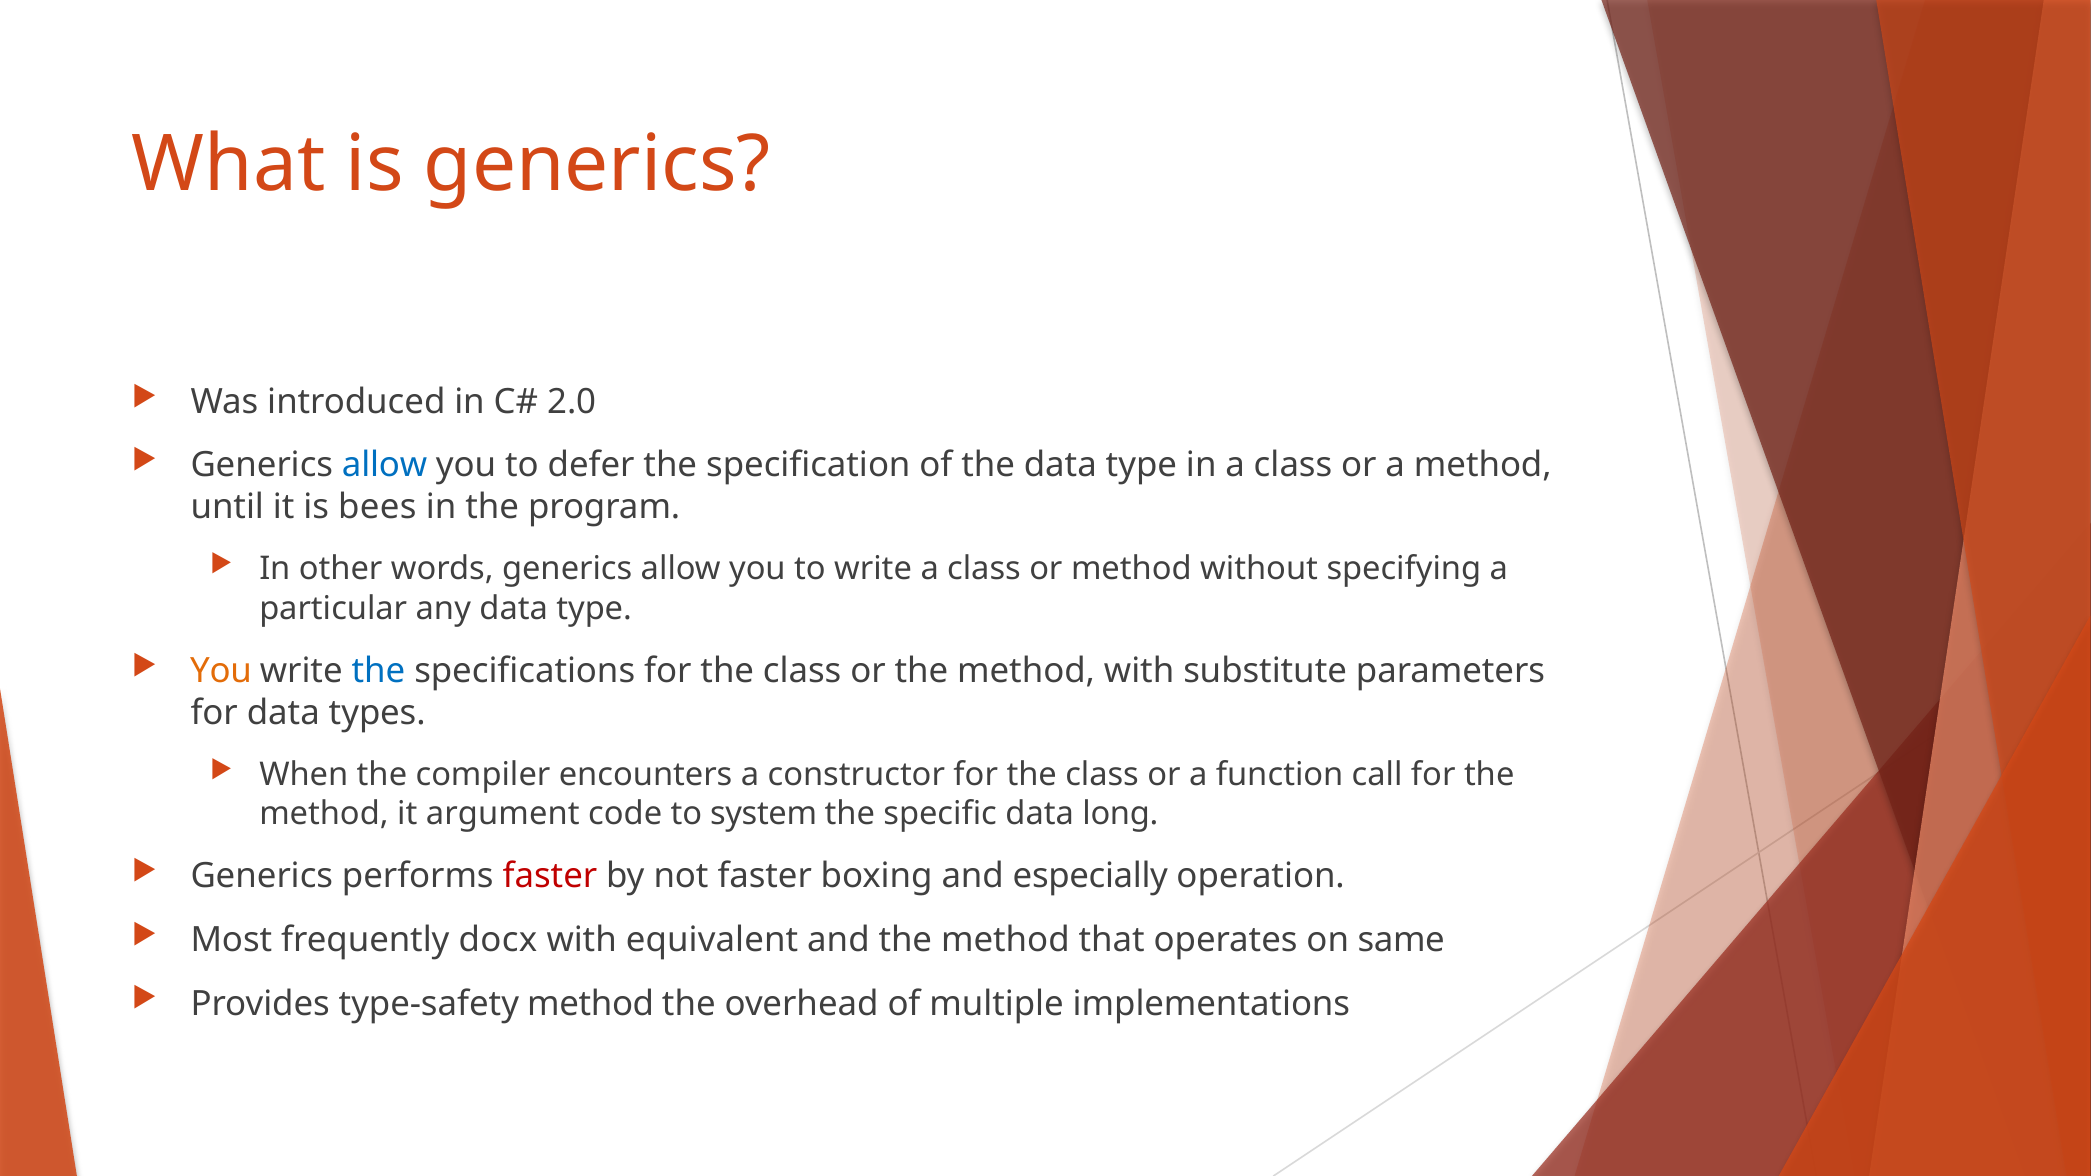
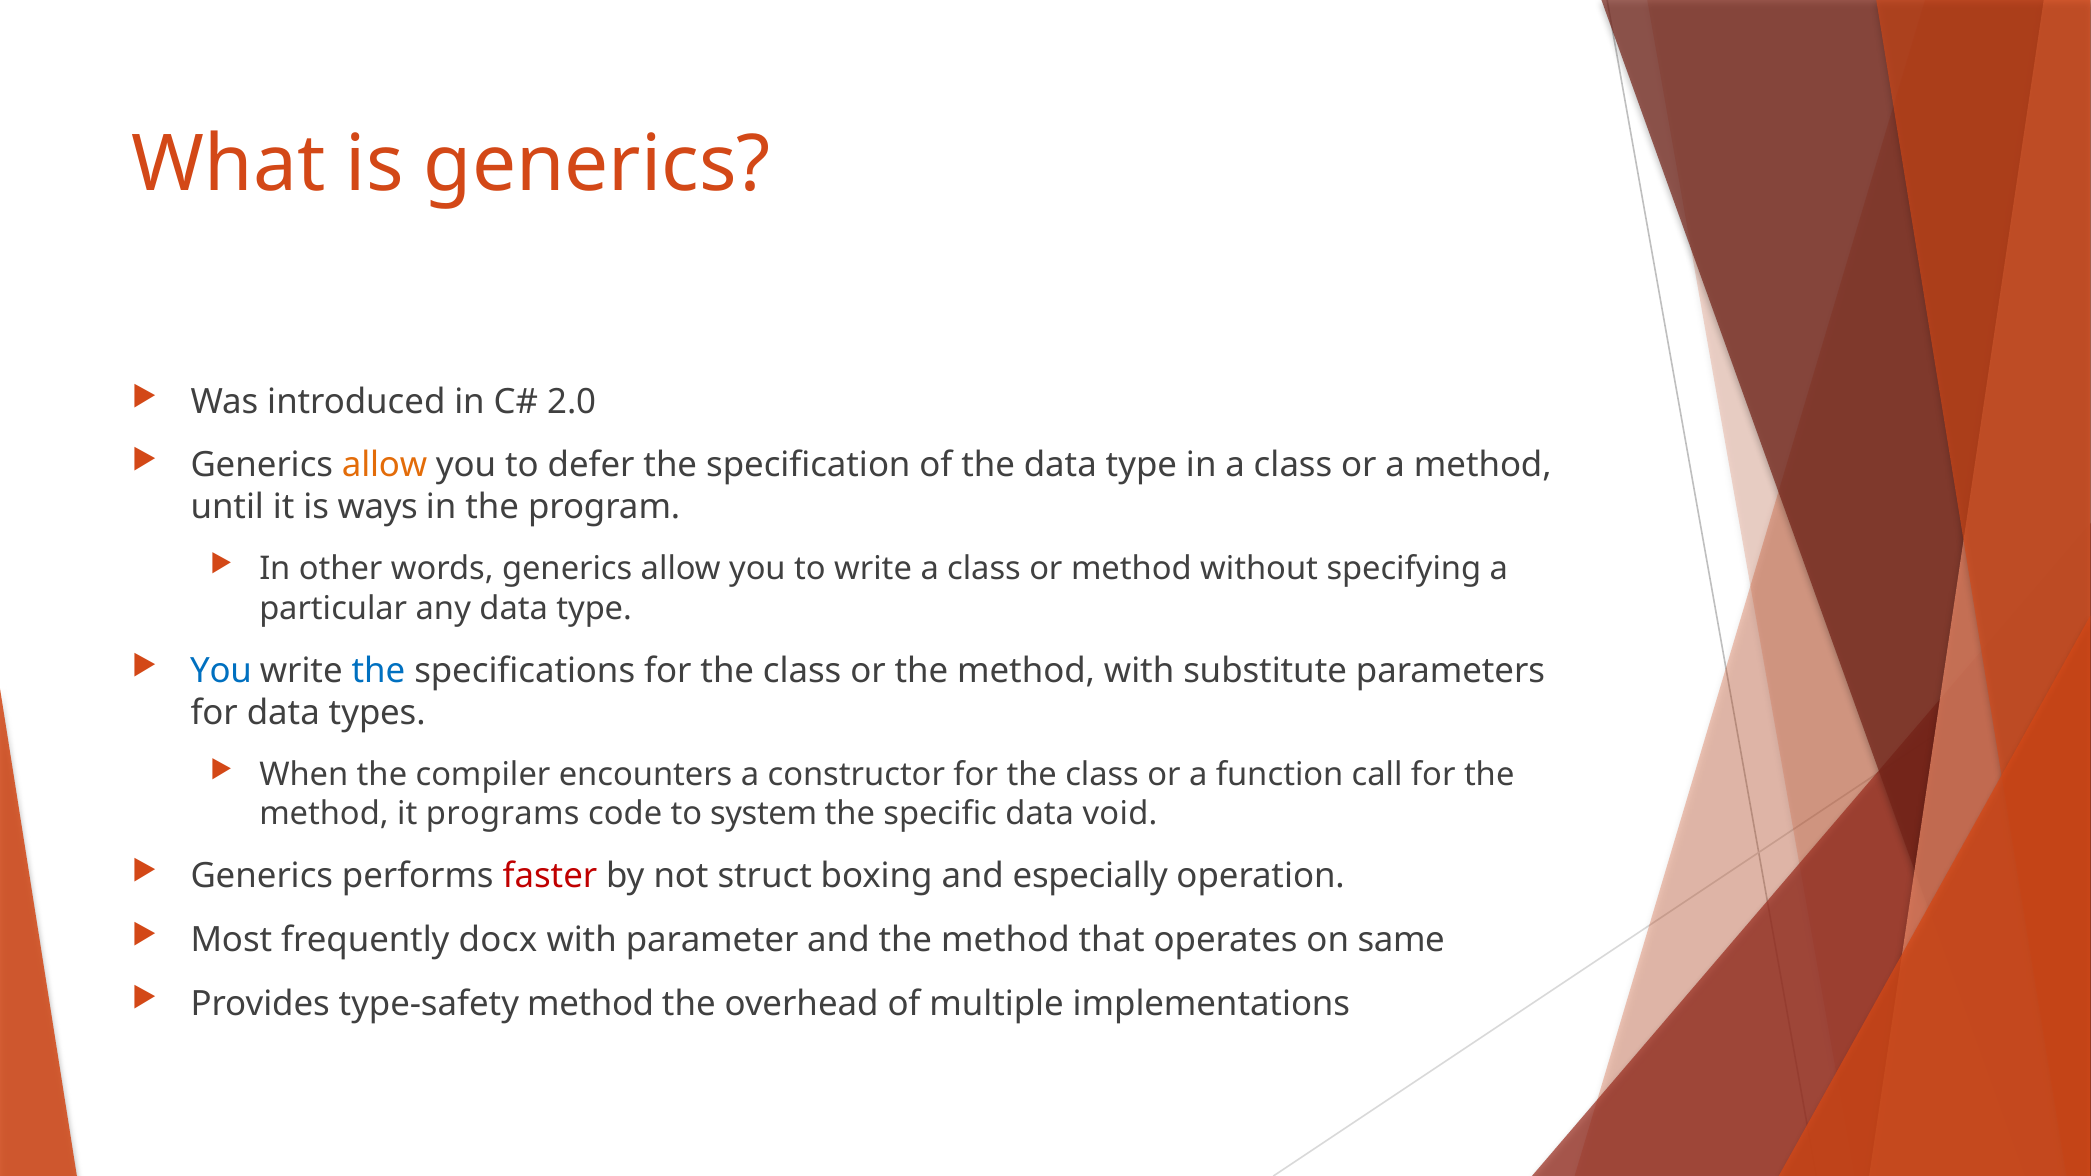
allow at (385, 465) colour: blue -> orange
bees: bees -> ways
You at (221, 671) colour: orange -> blue
argument: argument -> programs
long: long -> void
not faster: faster -> struct
equivalent: equivalent -> parameter
